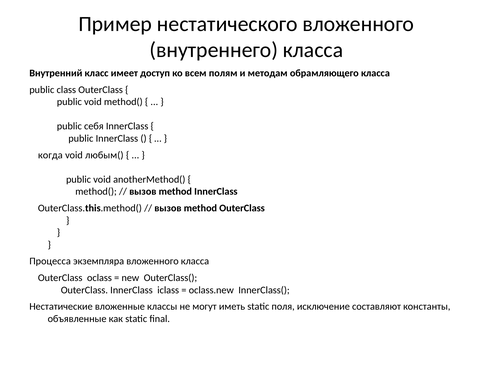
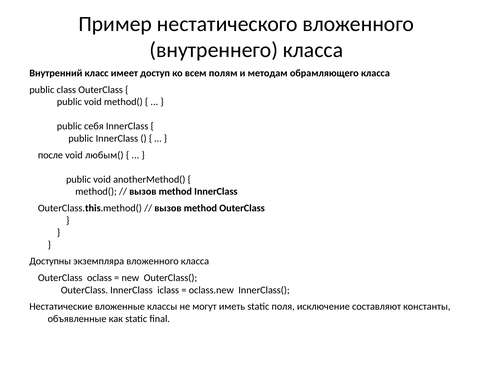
когда: когда -> после
Процесса: Процесса -> Доступны
